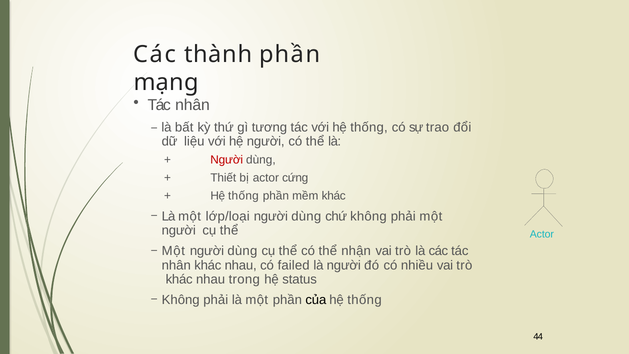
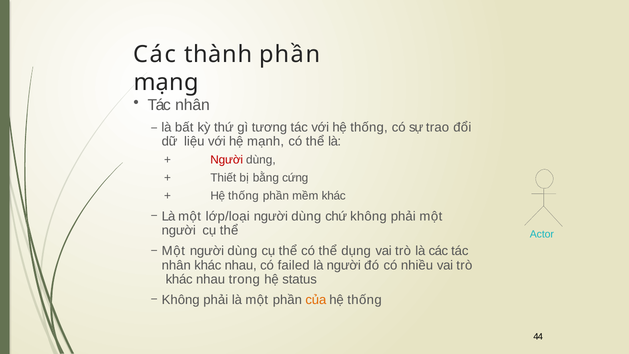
hệ người: người -> mạnh
bị actor: actor -> bằng
nhận: nhận -> dụng
của colour: black -> orange
